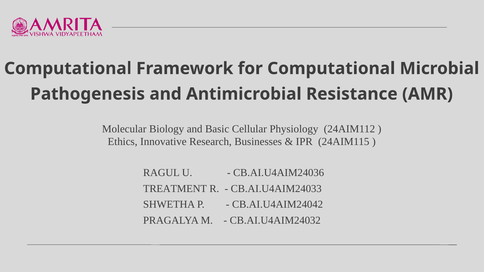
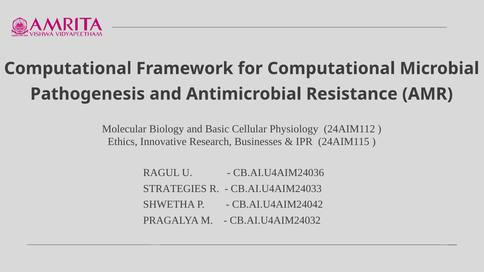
TREATMENT: TREATMENT -> STRATEGIES
